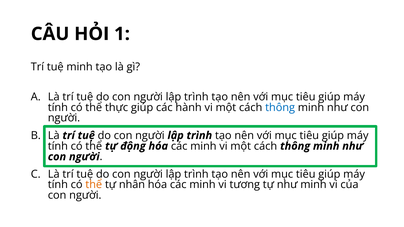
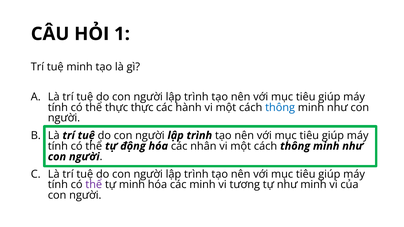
thực giúp: giúp -> thực
động hóa các minh: minh -> nhân
thể at (94, 185) colour: orange -> purple
tự nhân: nhân -> minh
